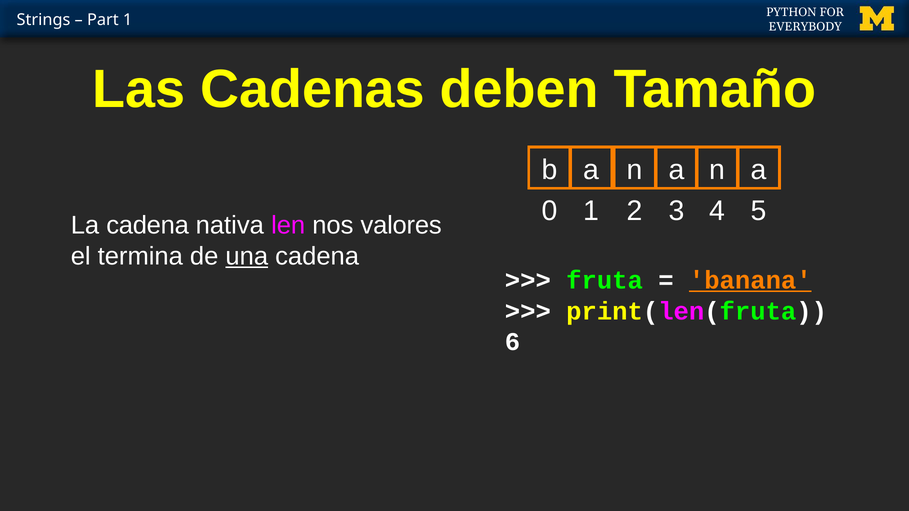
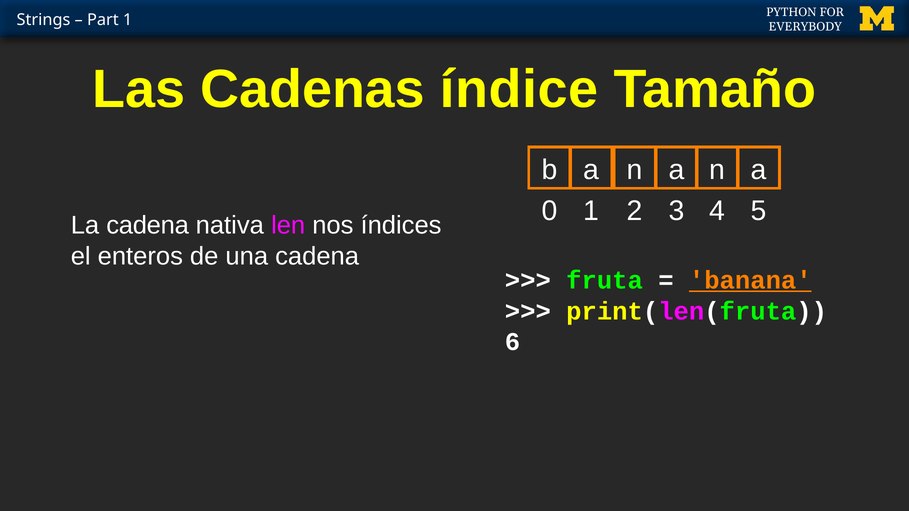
deben: deben -> índice
valores: valores -> índices
termina: termina -> enteros
una underline: present -> none
